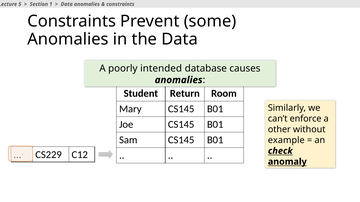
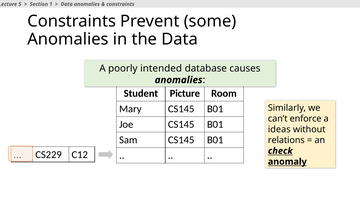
Return: Return -> Picture
other: other -> ideas
example: example -> relations
